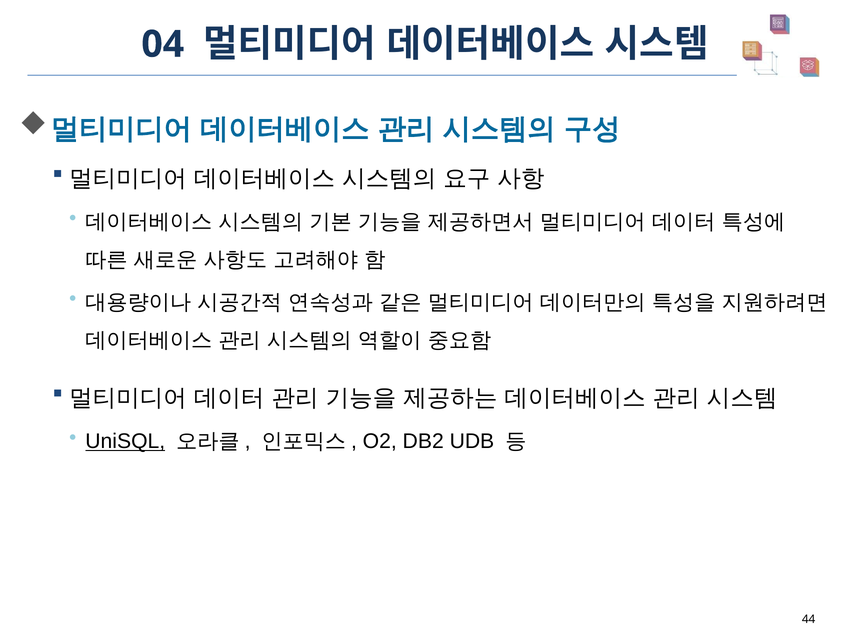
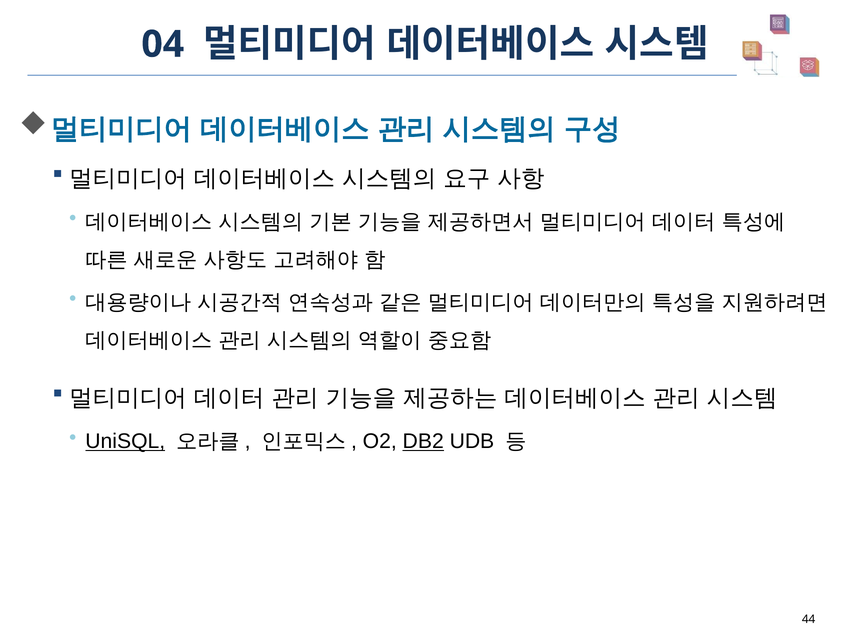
DB2 underline: none -> present
